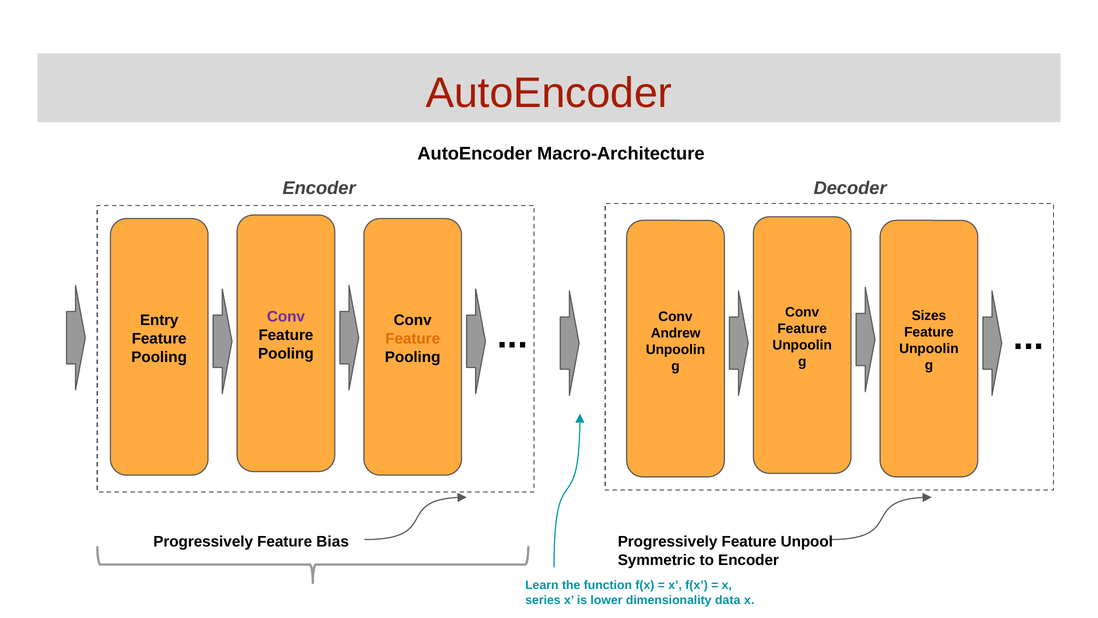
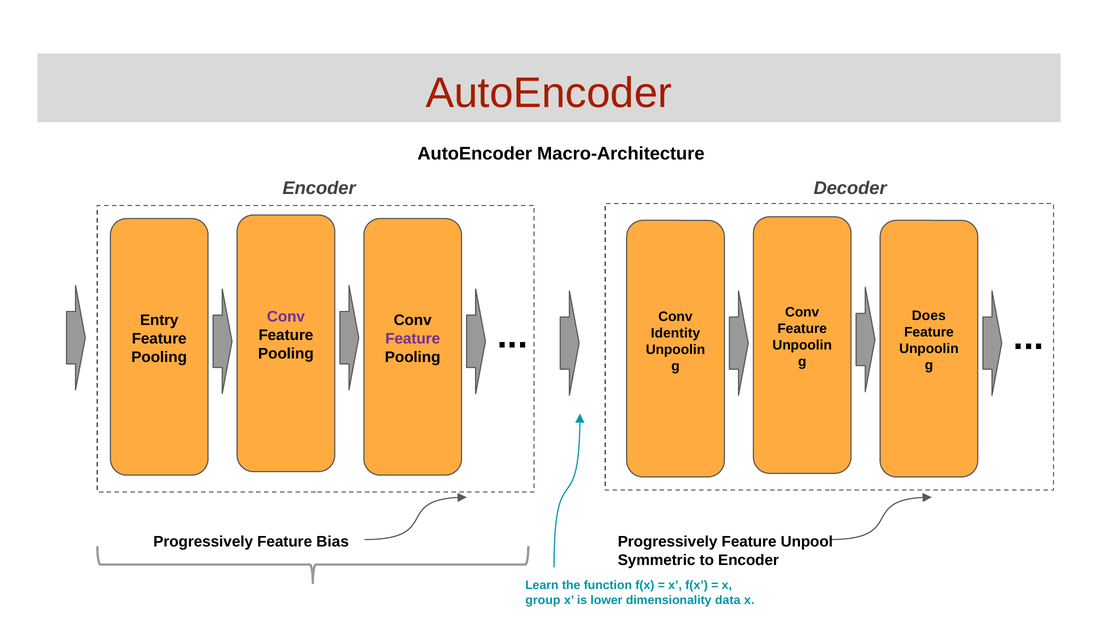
Sizes: Sizes -> Does
Andrew: Andrew -> Identity
Feature at (413, 338) colour: orange -> purple
series: series -> group
